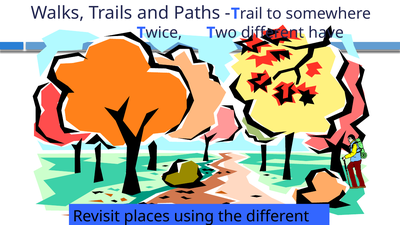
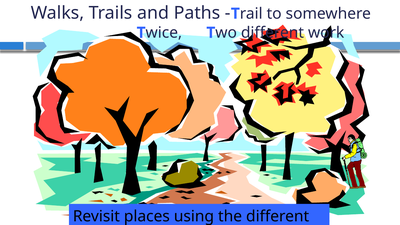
have: have -> work
